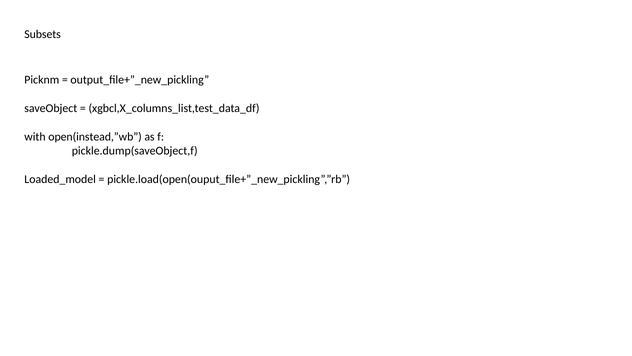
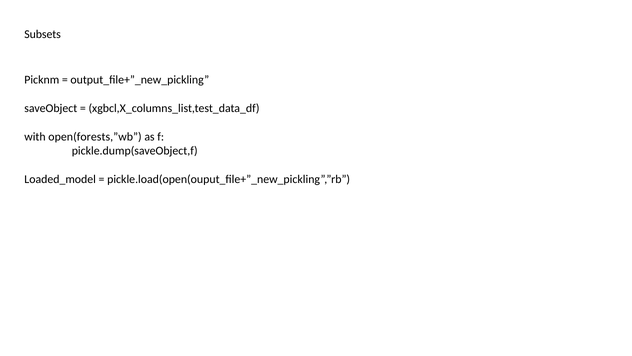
open(instead,”wb: open(instead,”wb -> open(forests,”wb
